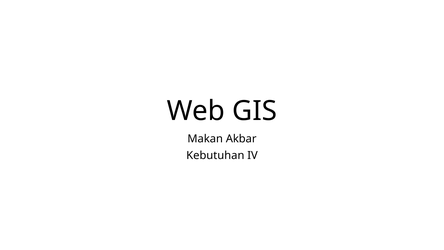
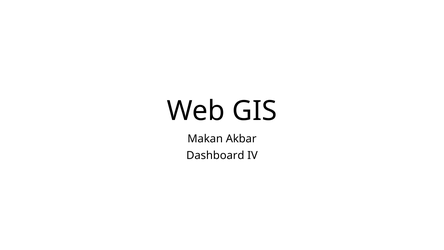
Kebutuhan: Kebutuhan -> Dashboard
